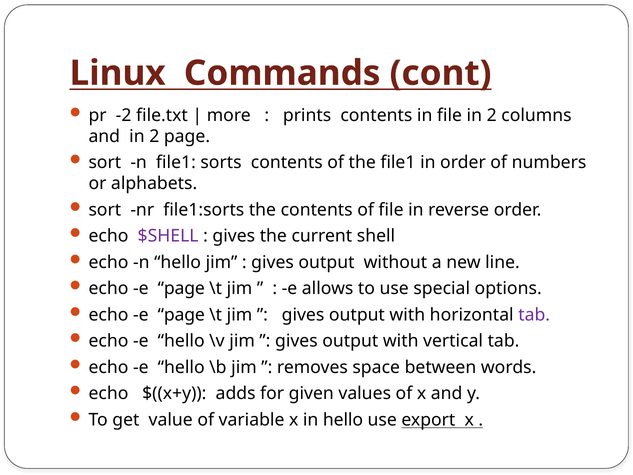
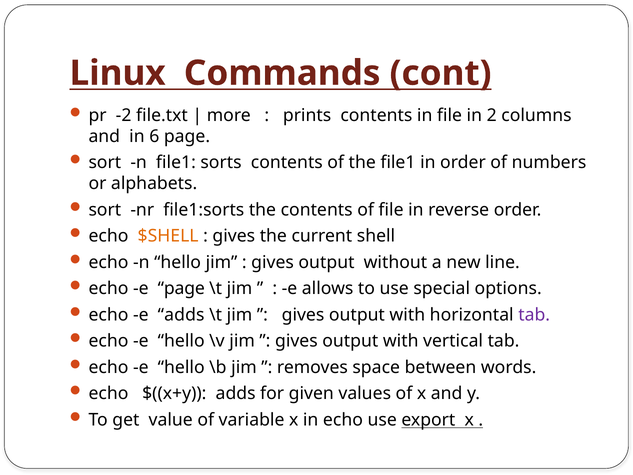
and in 2: 2 -> 6
$SHELL colour: purple -> orange
page at (181, 315): page -> adds
in hello: hello -> echo
